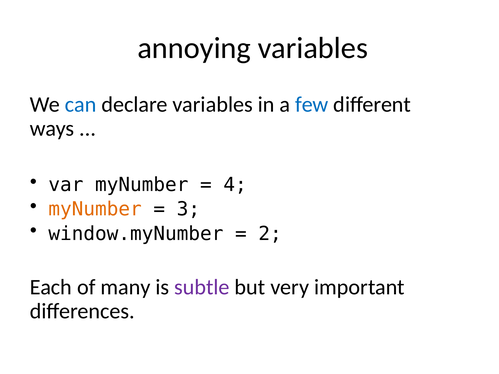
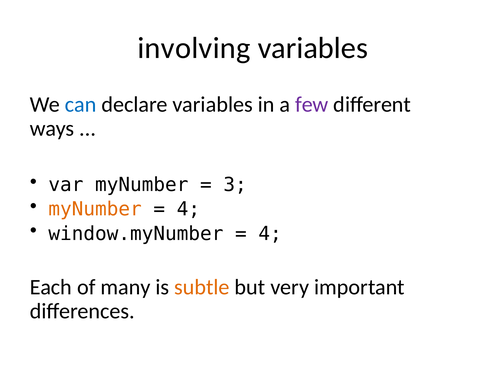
annoying: annoying -> involving
few colour: blue -> purple
4: 4 -> 3
3 at (189, 209): 3 -> 4
2 at (270, 234): 2 -> 4
subtle colour: purple -> orange
